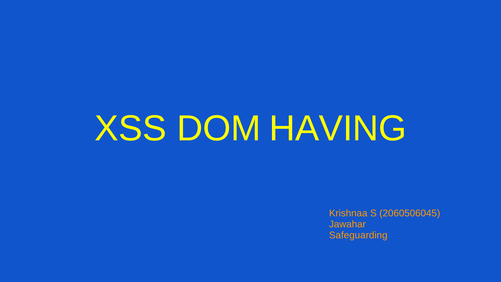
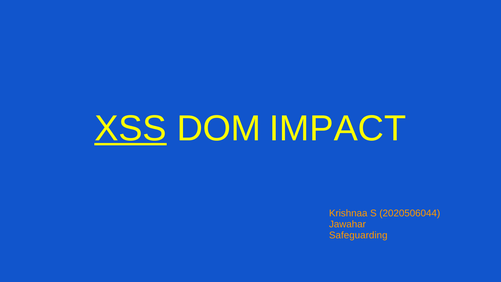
XSS underline: none -> present
HAVING: HAVING -> IMPACT
2060506045: 2060506045 -> 2020506044
